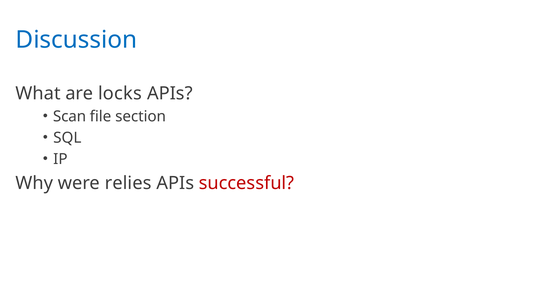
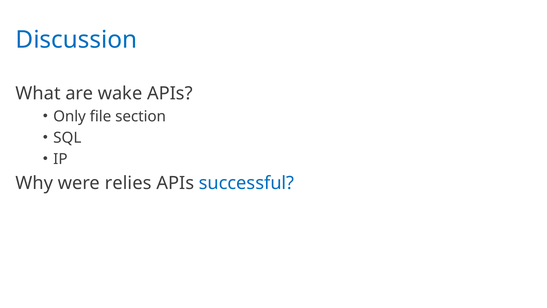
locks: locks -> wake
Scan: Scan -> Only
successful colour: red -> blue
